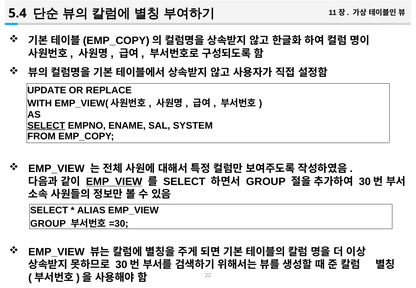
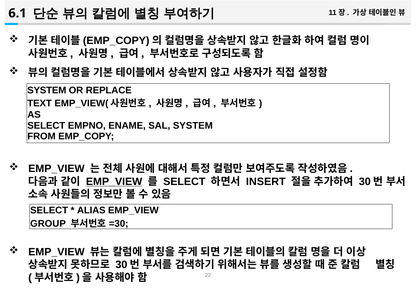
5.4: 5.4 -> 6.1
UPDATE at (47, 90): UPDATE -> SYSTEM
WITH: WITH -> TEXT
SELECT at (46, 126) underline: present -> none
GROUP at (266, 182): GROUP -> INSERT
